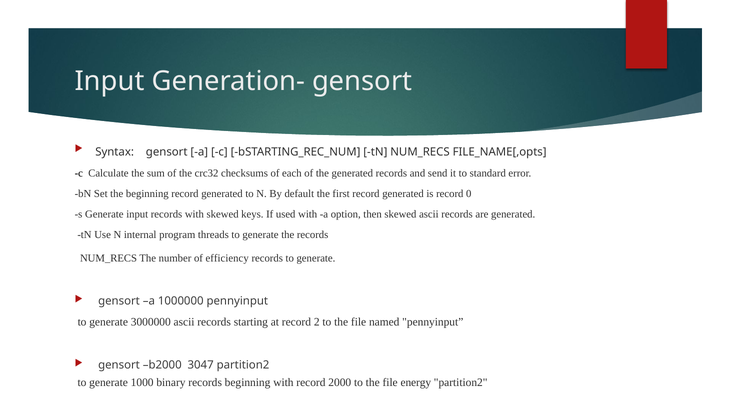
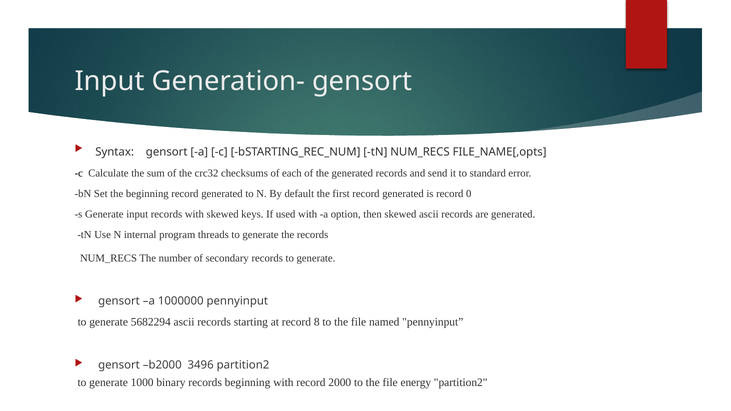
efficiency: efficiency -> secondary
3000000: 3000000 -> 5682294
2: 2 -> 8
3047: 3047 -> 3496
